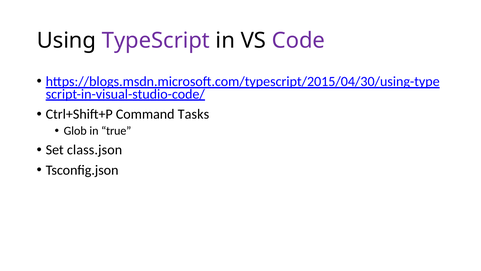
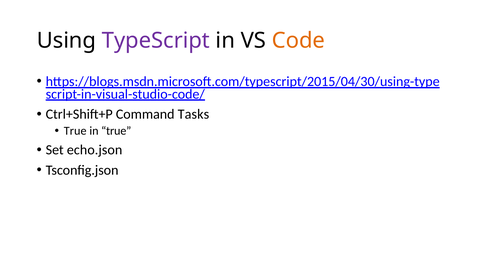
Code colour: purple -> orange
Glob at (75, 131): Glob -> True
class.json: class.json -> echo.json
